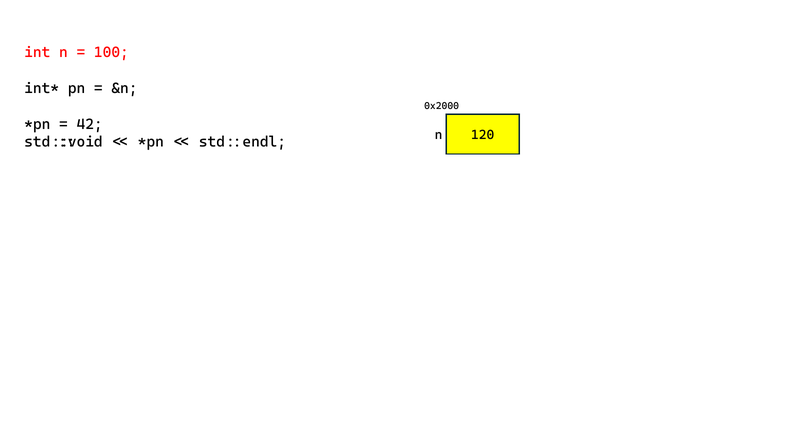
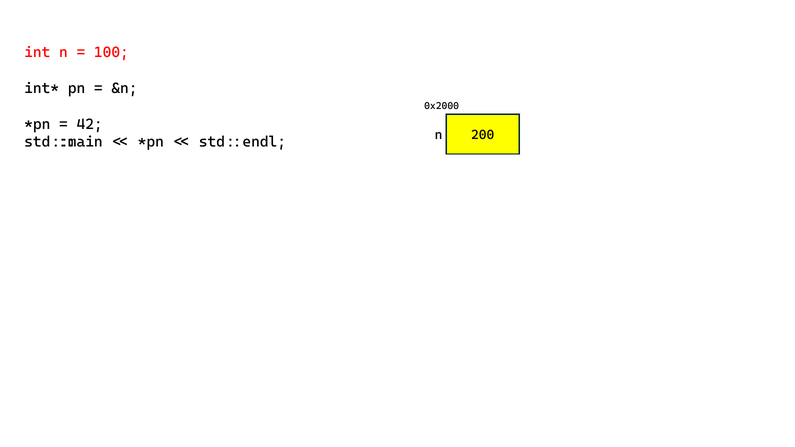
std::void: std::void -> std::main
120: 120 -> 200
